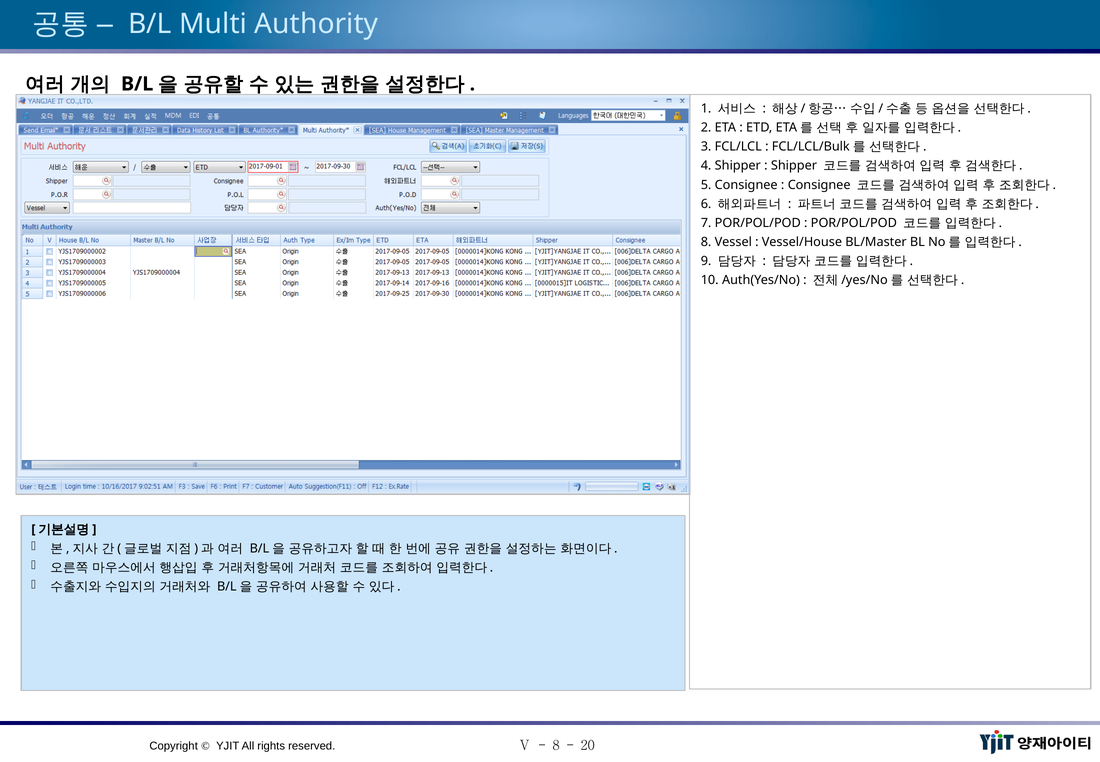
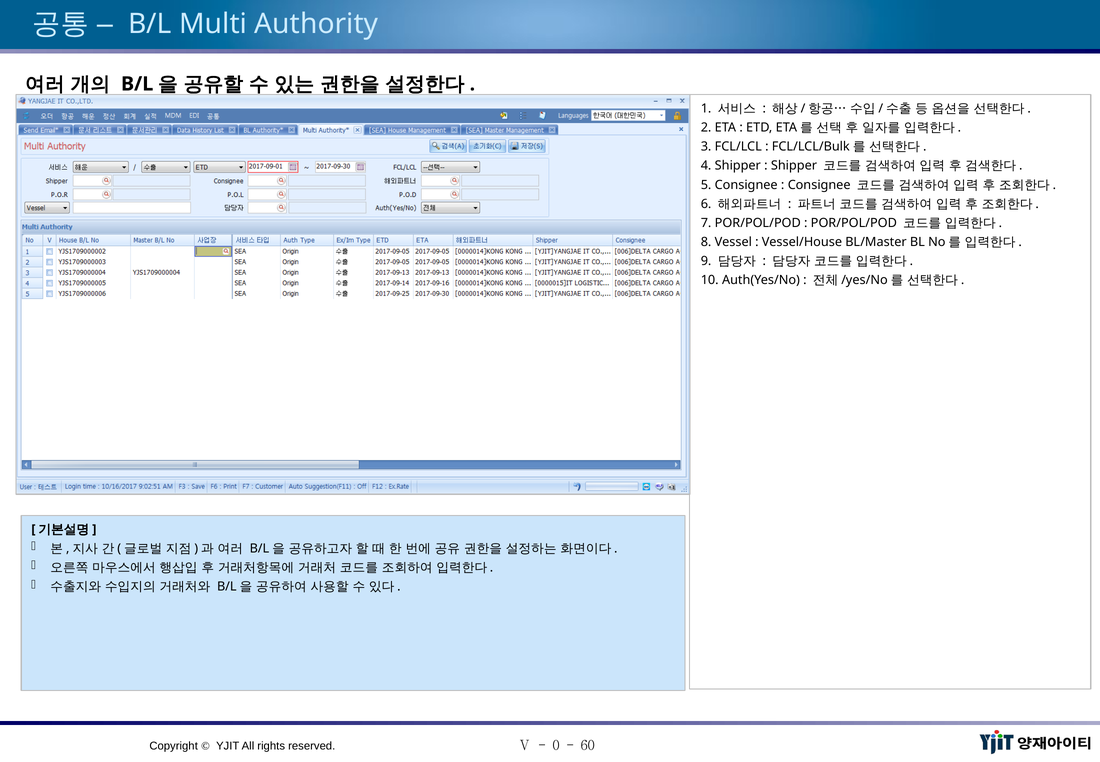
8 at (556, 745): 8 -> 0
20: 20 -> 60
